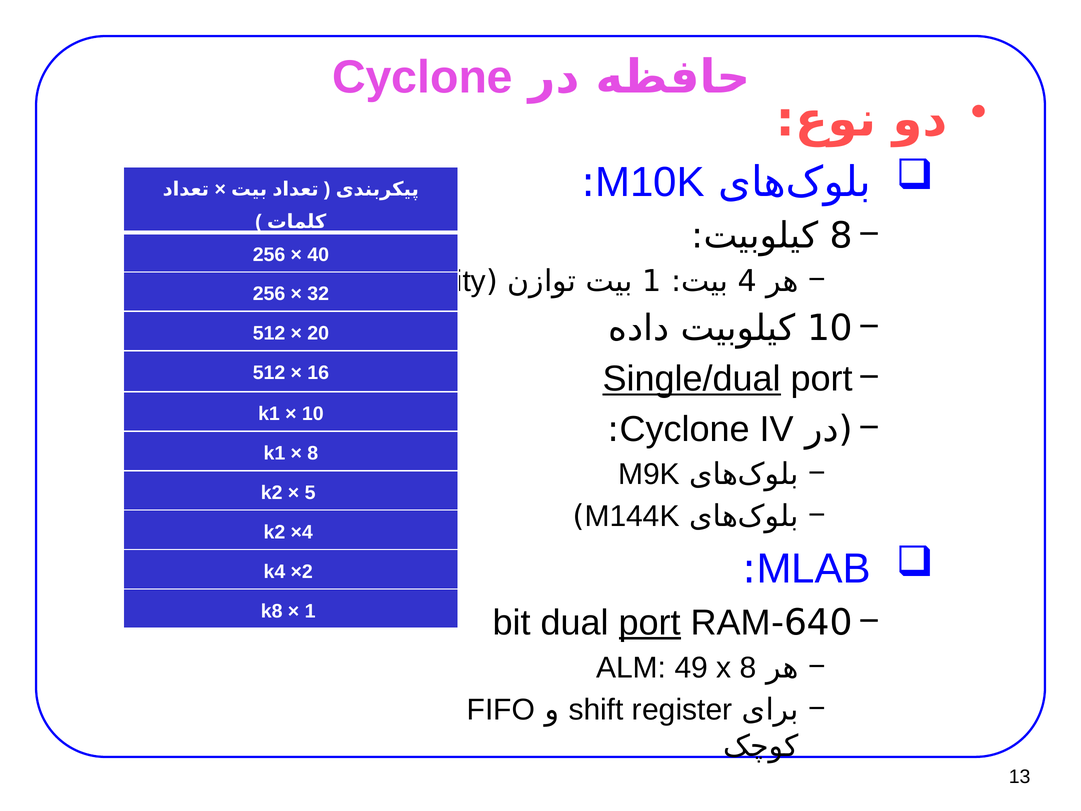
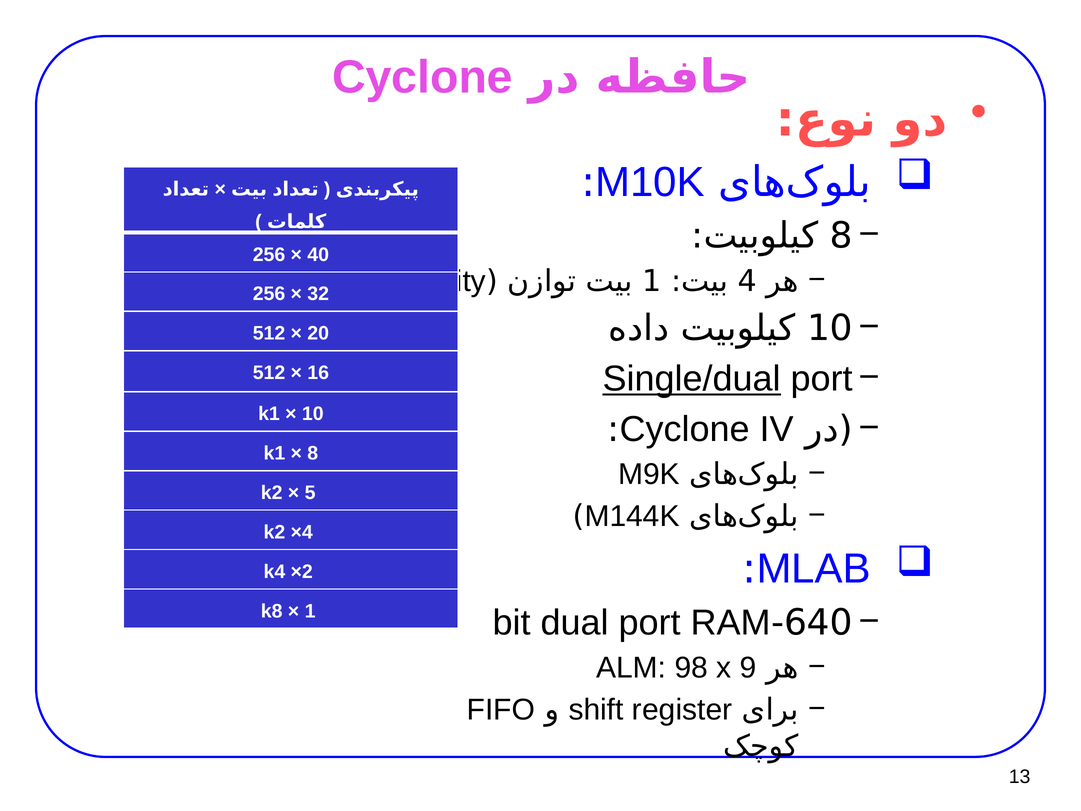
port at (650, 623) underline: present -> none
49: 49 -> 98
x 8: 8 -> 9
